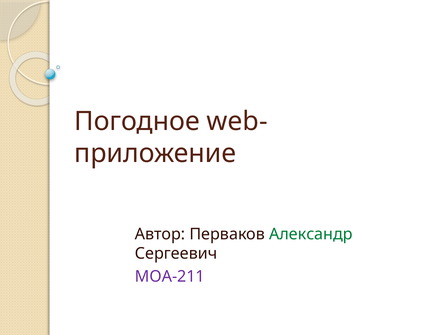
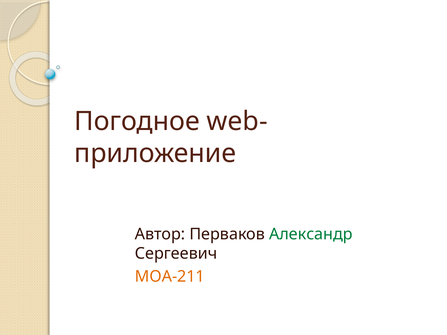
МОА-211 colour: purple -> orange
